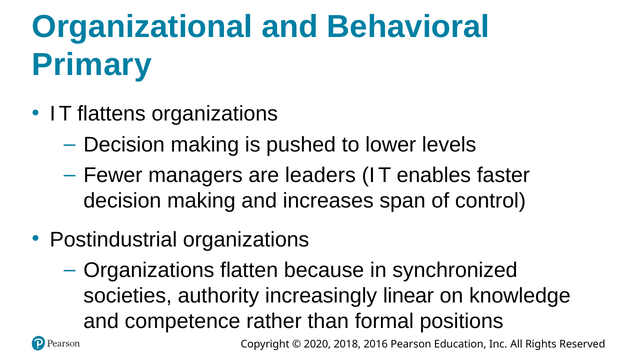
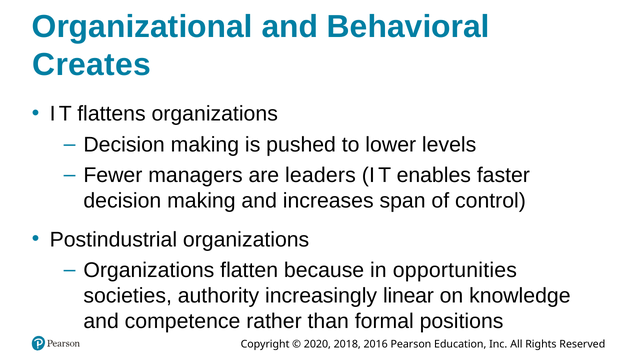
Primary: Primary -> Creates
synchronized: synchronized -> opportunities
